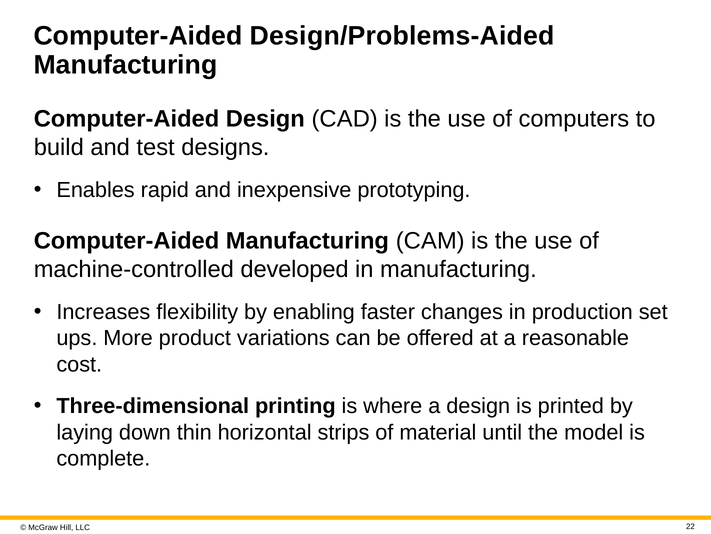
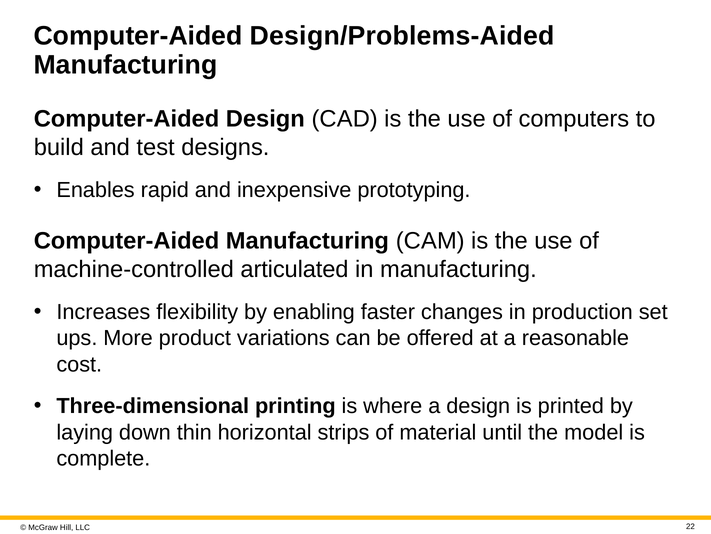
developed: developed -> articulated
